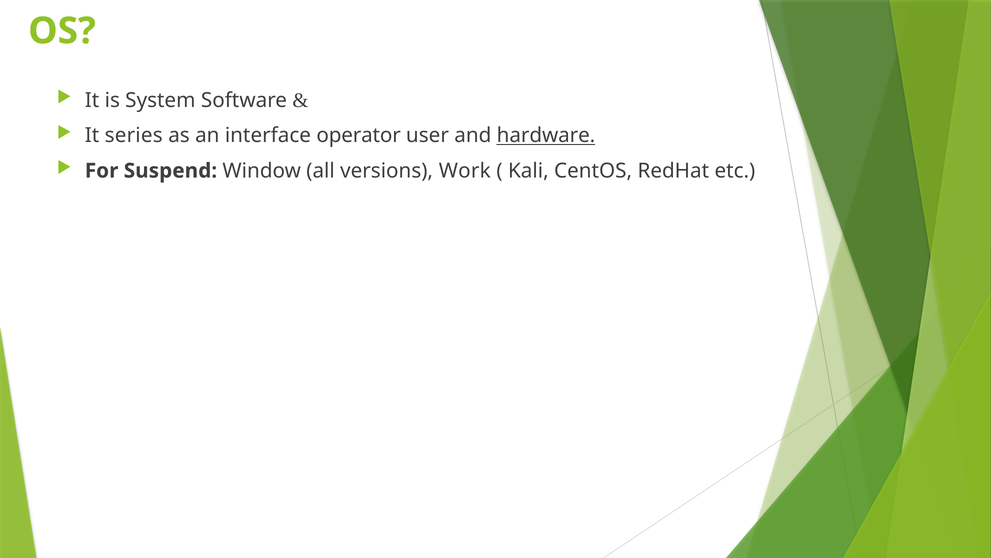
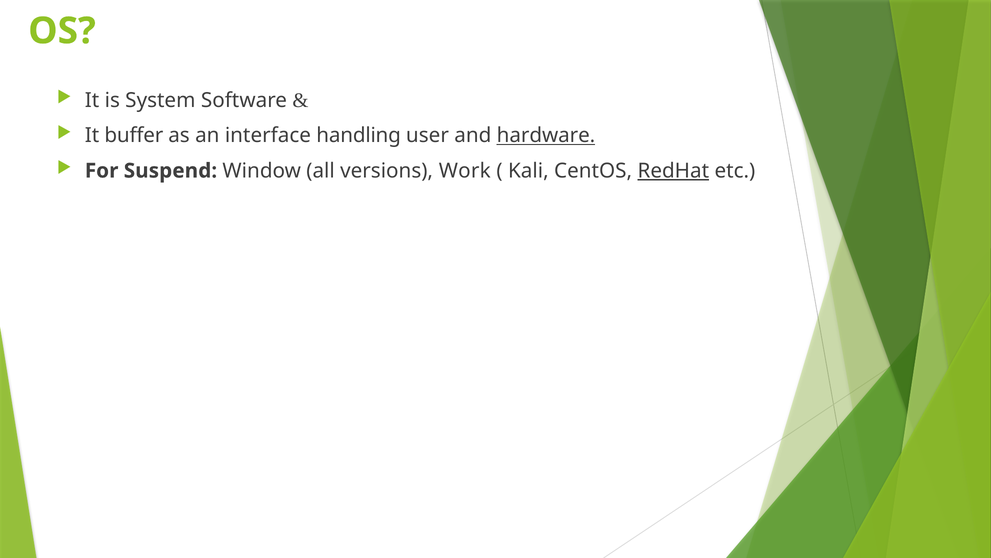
series: series -> buffer
operator: operator -> handling
RedHat underline: none -> present
